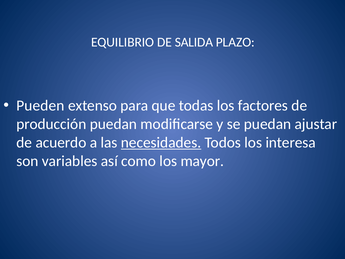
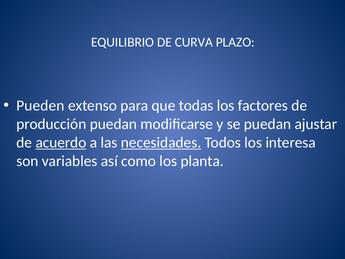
SALIDA: SALIDA -> CURVA
acuerdo underline: none -> present
mayor: mayor -> planta
